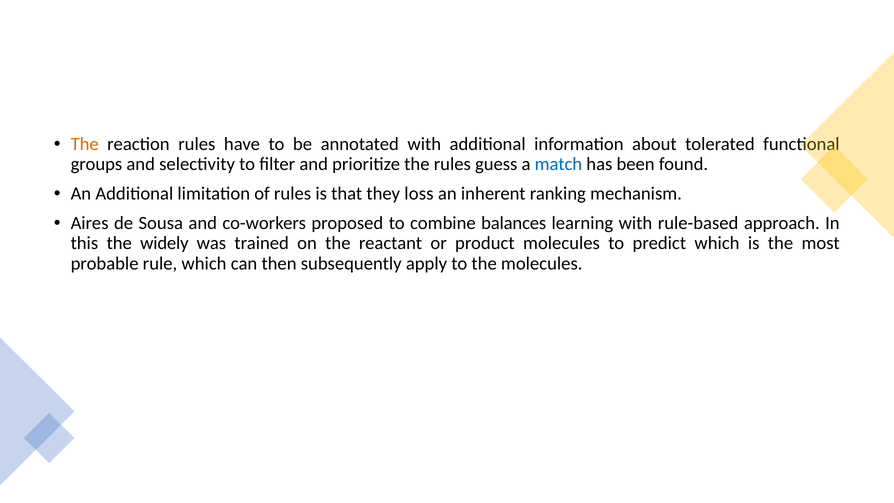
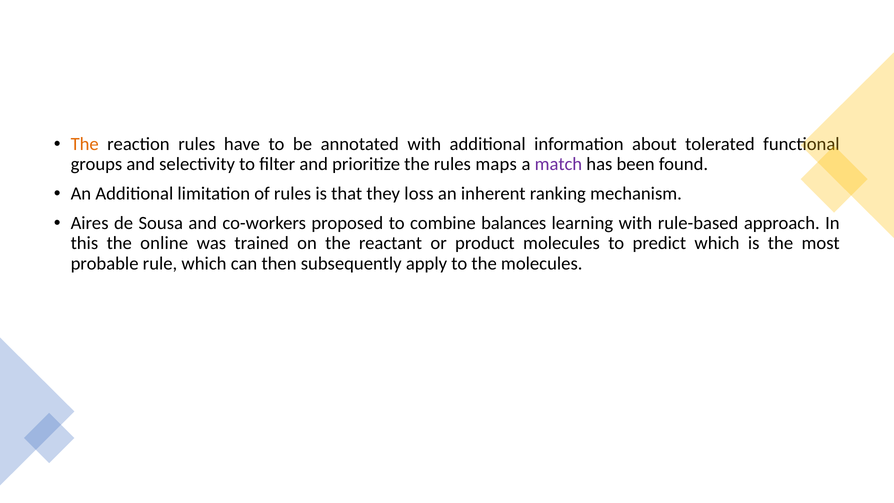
guess: guess -> maps
match colour: blue -> purple
widely: widely -> online
